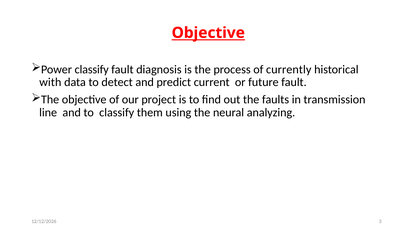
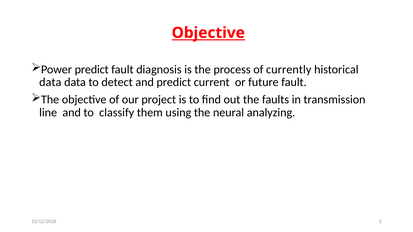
Power classify: classify -> predict
with at (50, 82): with -> data
